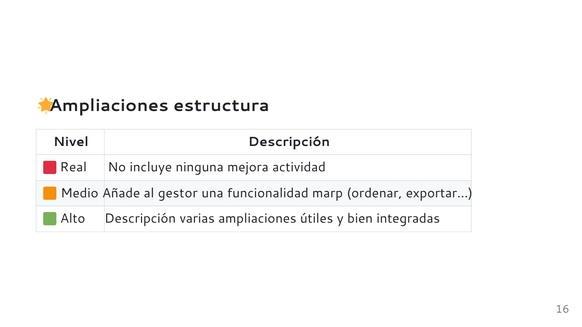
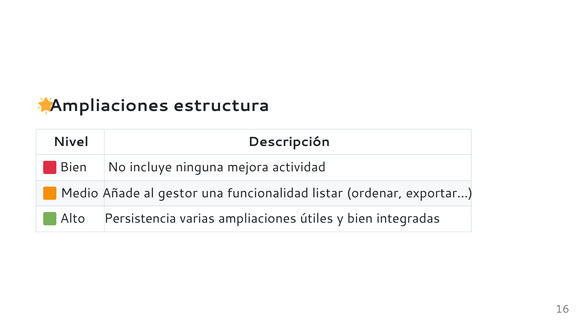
Real at (73, 167): Real -> Bien
marp: marp -> listar
Alto Descripción: Descripción -> Persistencia
